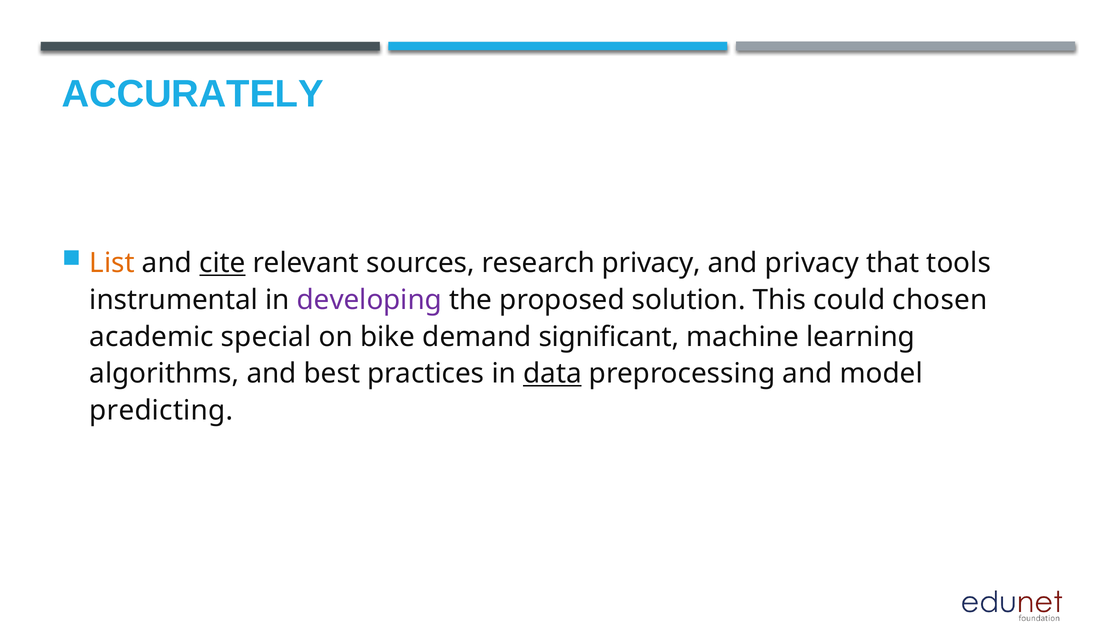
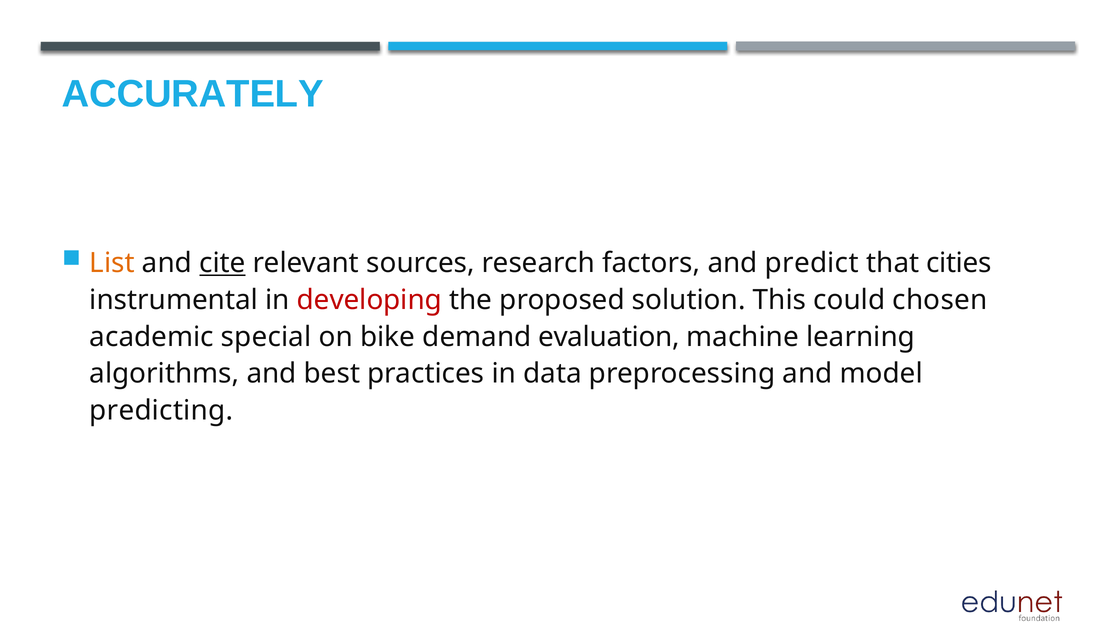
research privacy: privacy -> factors
and privacy: privacy -> predict
tools: tools -> cities
developing colour: purple -> red
significant: significant -> evaluation
data underline: present -> none
